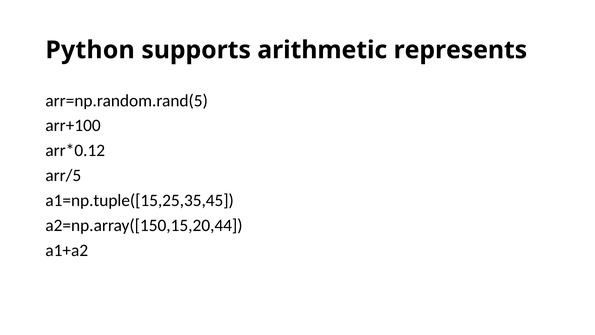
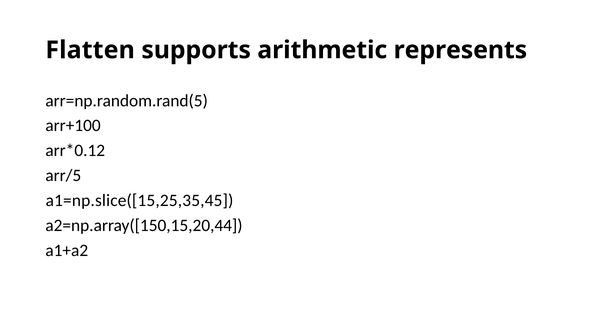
Python: Python -> Flatten
a1=np.tuple([15,25,35,45: a1=np.tuple([15,25,35,45 -> a1=np.slice([15,25,35,45
